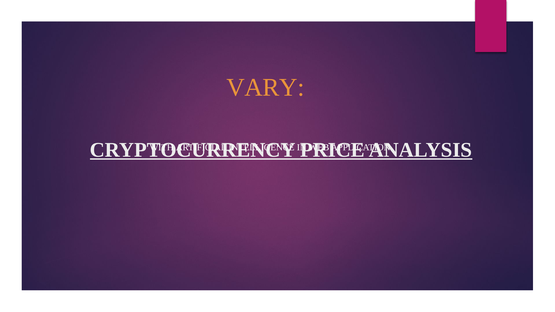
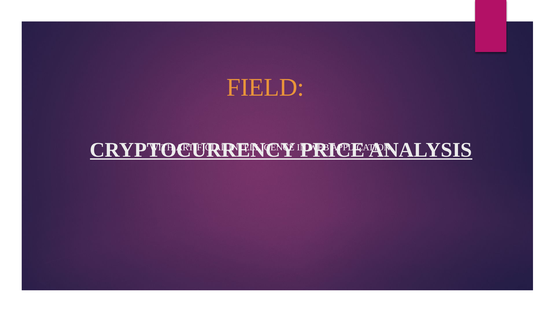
VARY: VARY -> FIELD
